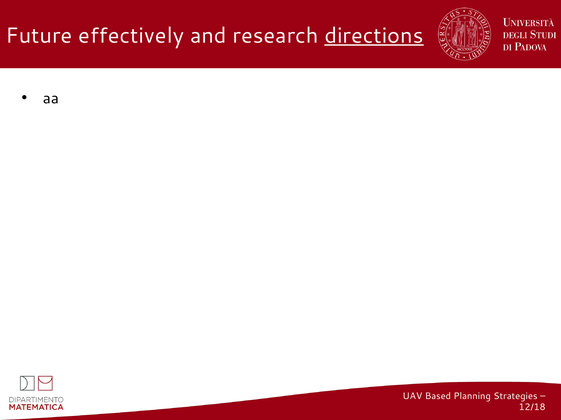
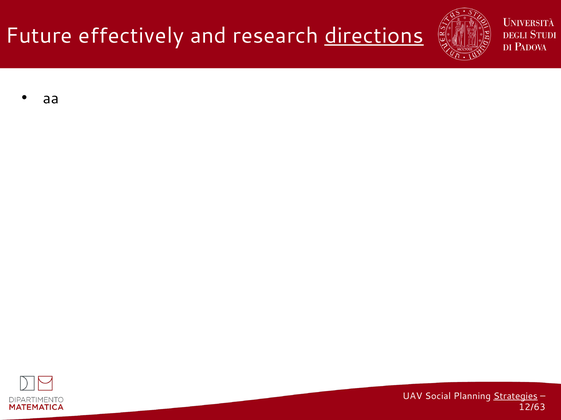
Based: Based -> Social
Strategies underline: none -> present
12/18: 12/18 -> 12/63
